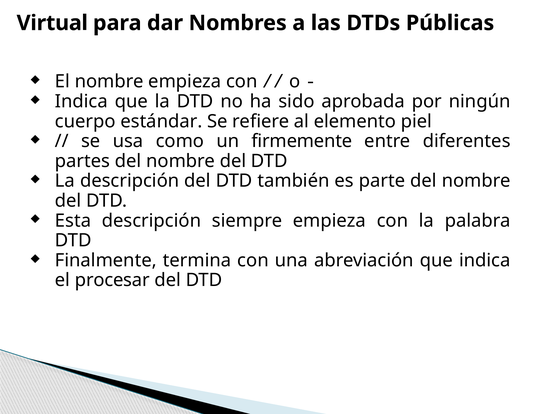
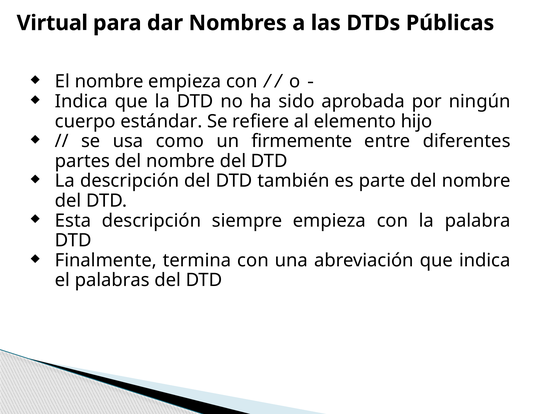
piel: piel -> hijo
procesar: procesar -> palabras
